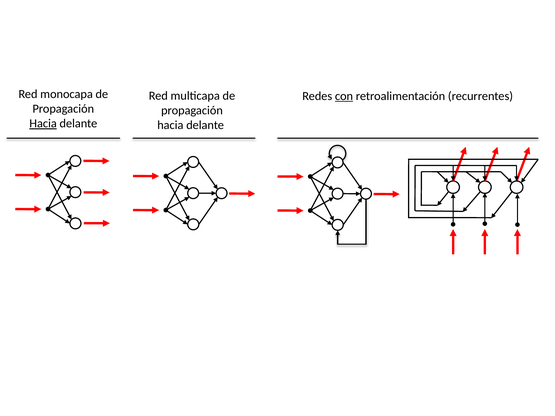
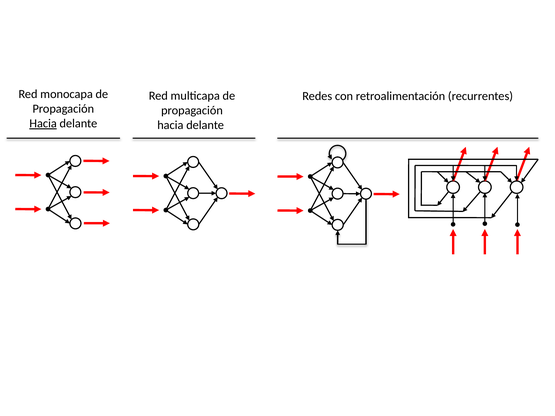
con underline: present -> none
